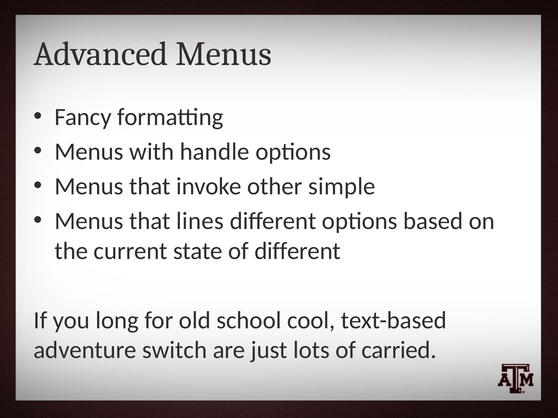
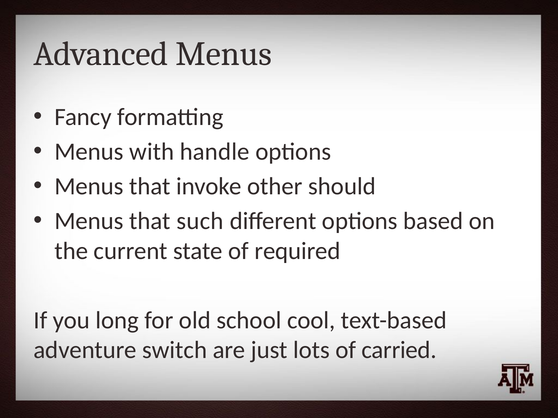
simple: simple -> should
lines: lines -> such
of different: different -> required
